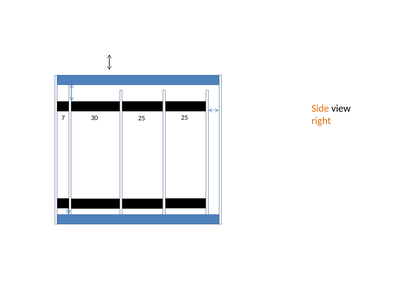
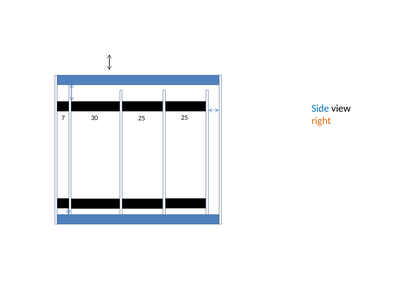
Side colour: orange -> blue
